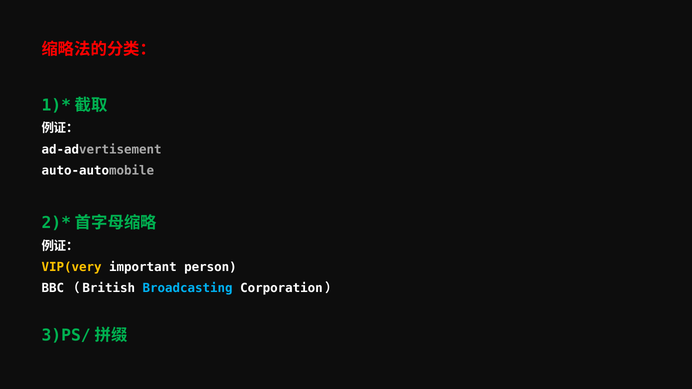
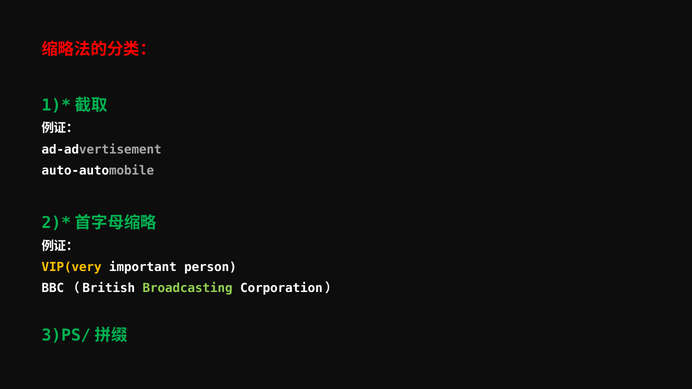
Broadcasting colour: light blue -> light green
